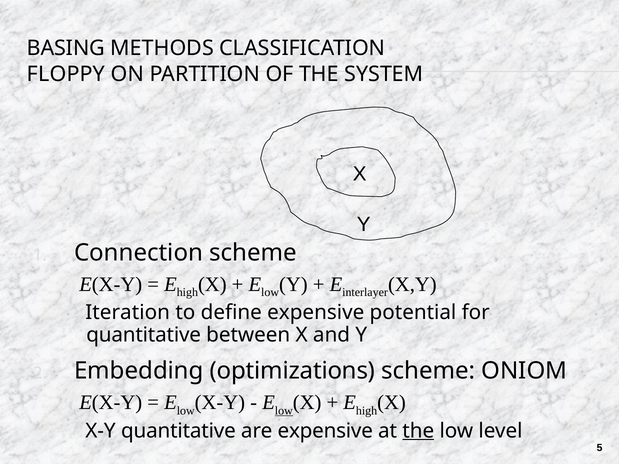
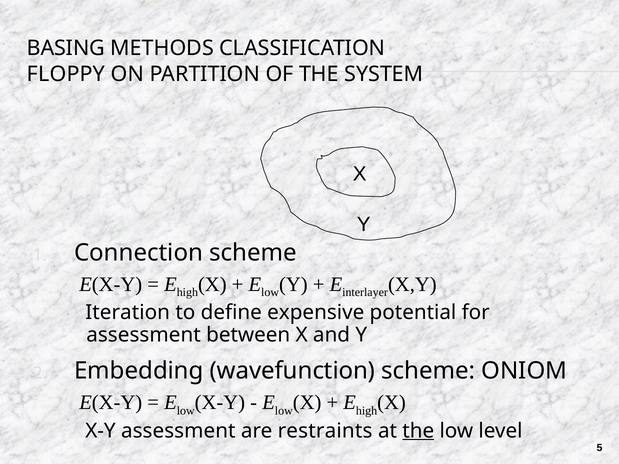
quantitative at (144, 335): quantitative -> assessment
optimizations: optimizations -> wavefunction
low at (284, 411) underline: present -> none
X-Y quantitative: quantitative -> assessment
are expensive: expensive -> restraints
